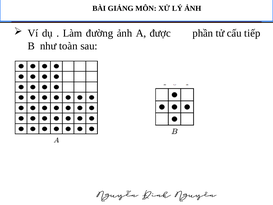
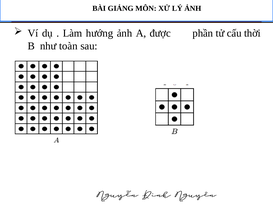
đường: đường -> hướng
tiếp: tiếp -> thời
